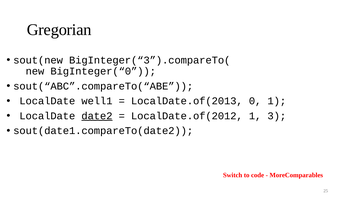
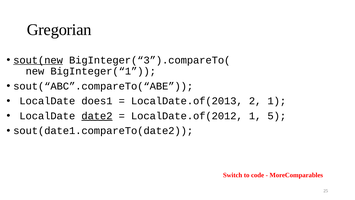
sout(new underline: none -> present
BigInteger(“0: BigInteger(“0 -> BigInteger(“1
well1: well1 -> does1
0: 0 -> 2
3: 3 -> 5
